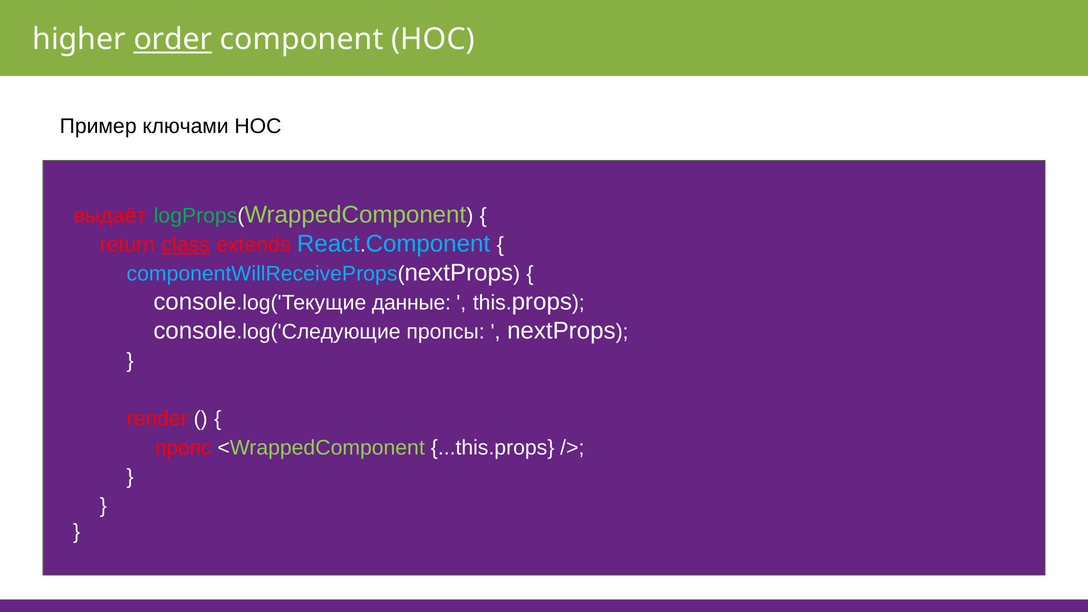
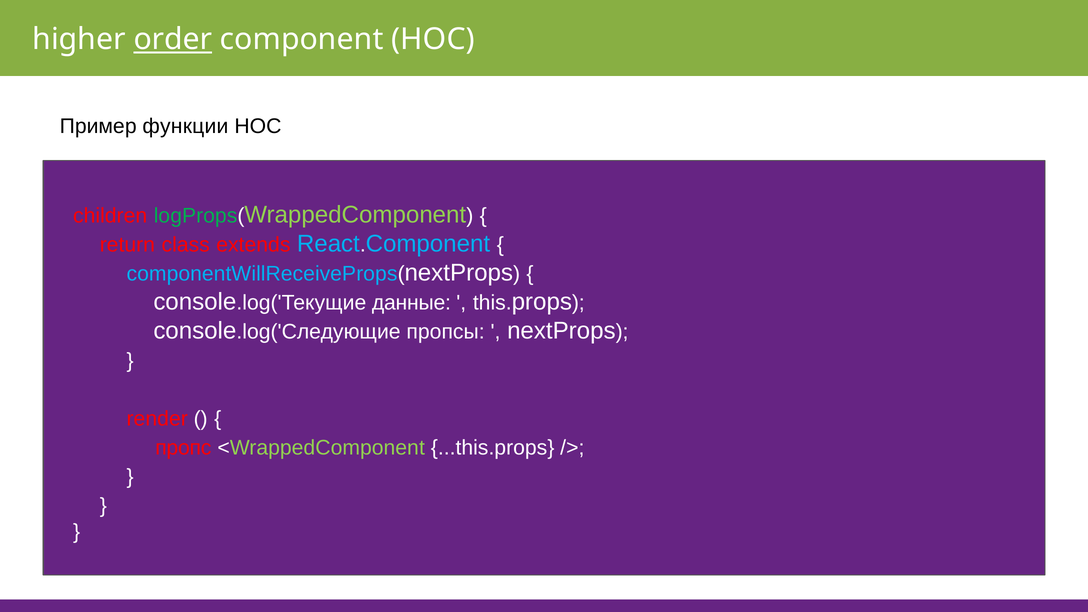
ключами: ключами -> функции
выдаёт: выдаёт -> children
class underline: present -> none
